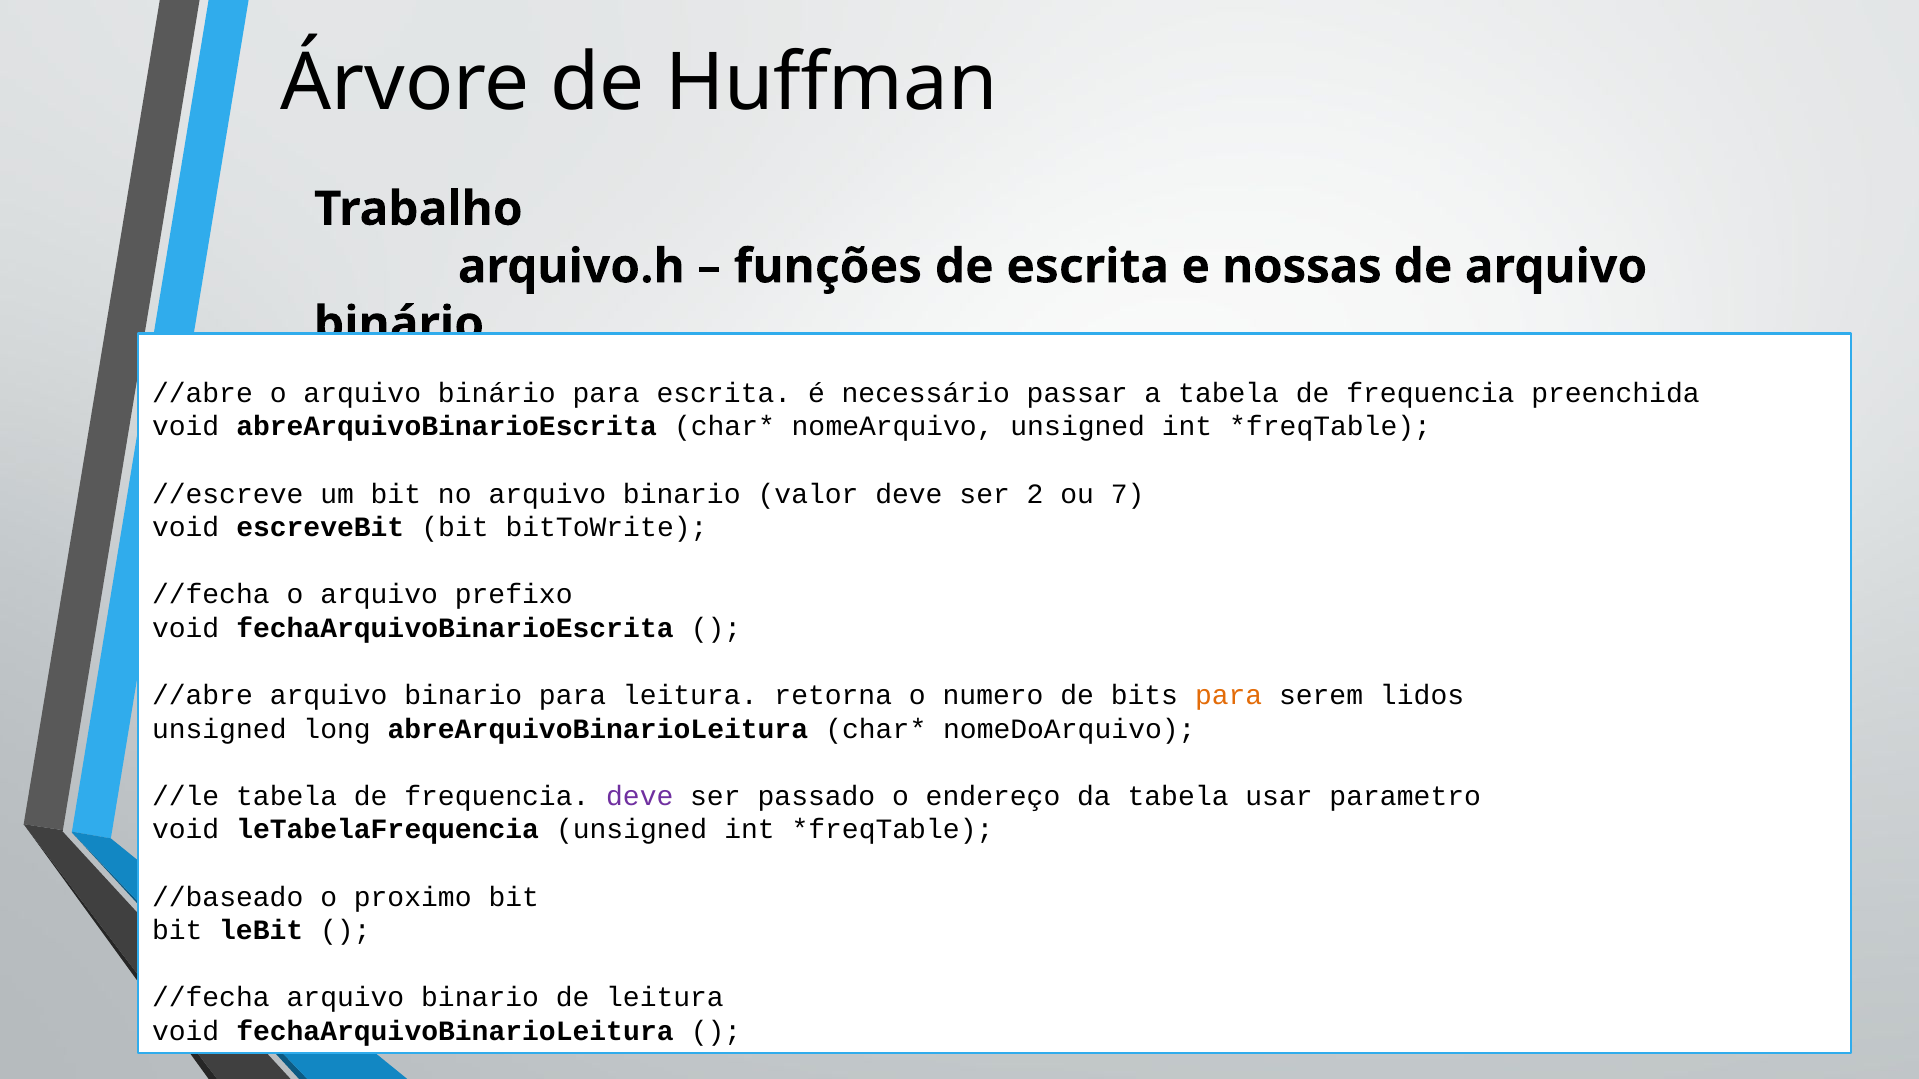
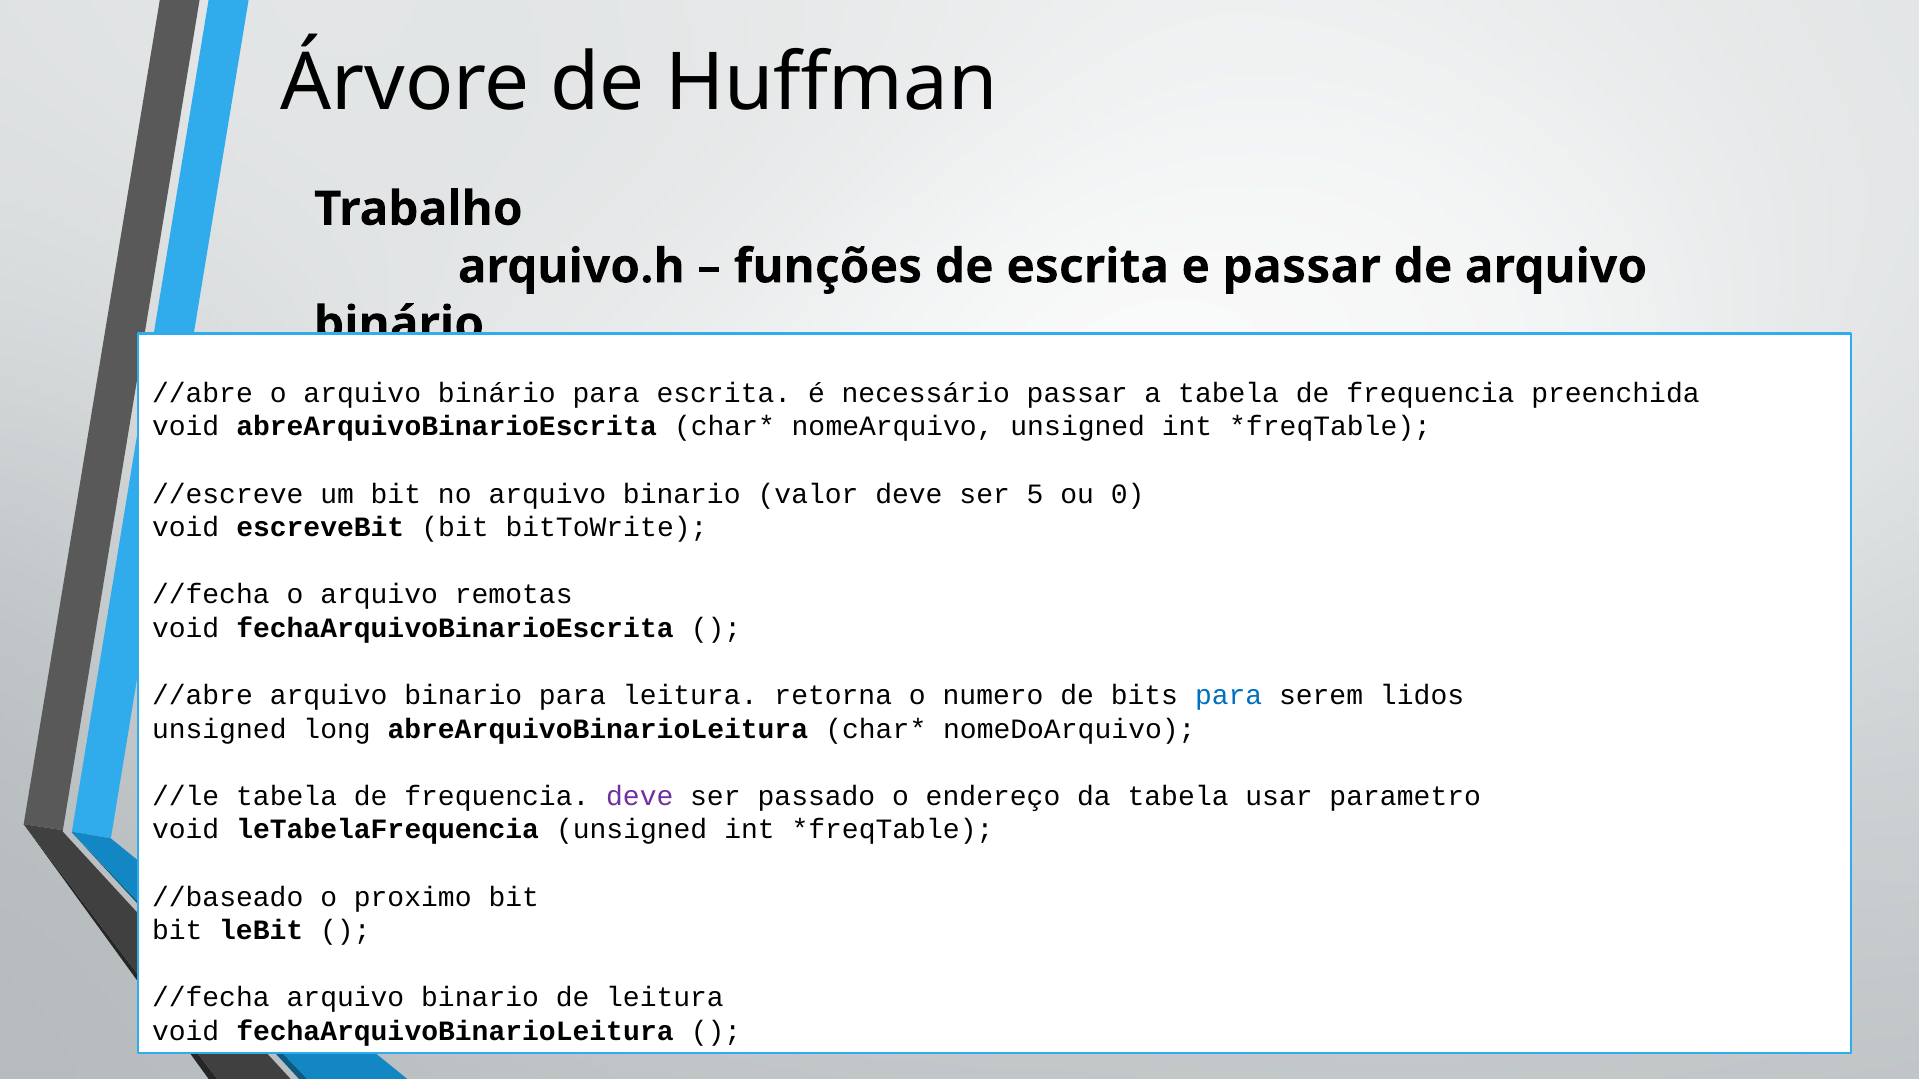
e nossas: nossas -> passar
2: 2 -> 5
7: 7 -> 0
prefixo: prefixo -> remotas
para at (1229, 696) colour: orange -> blue
